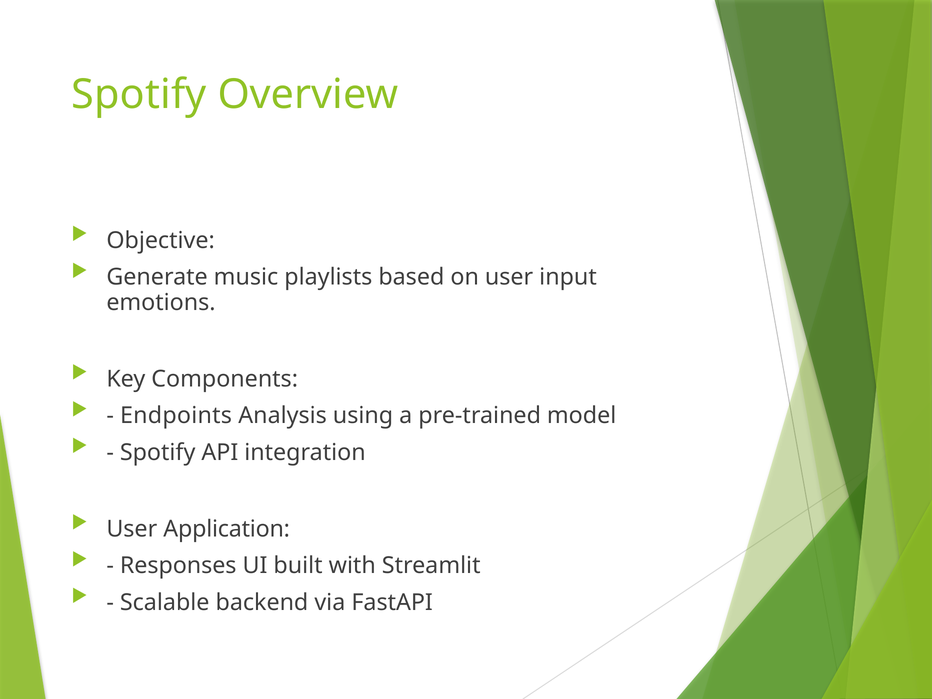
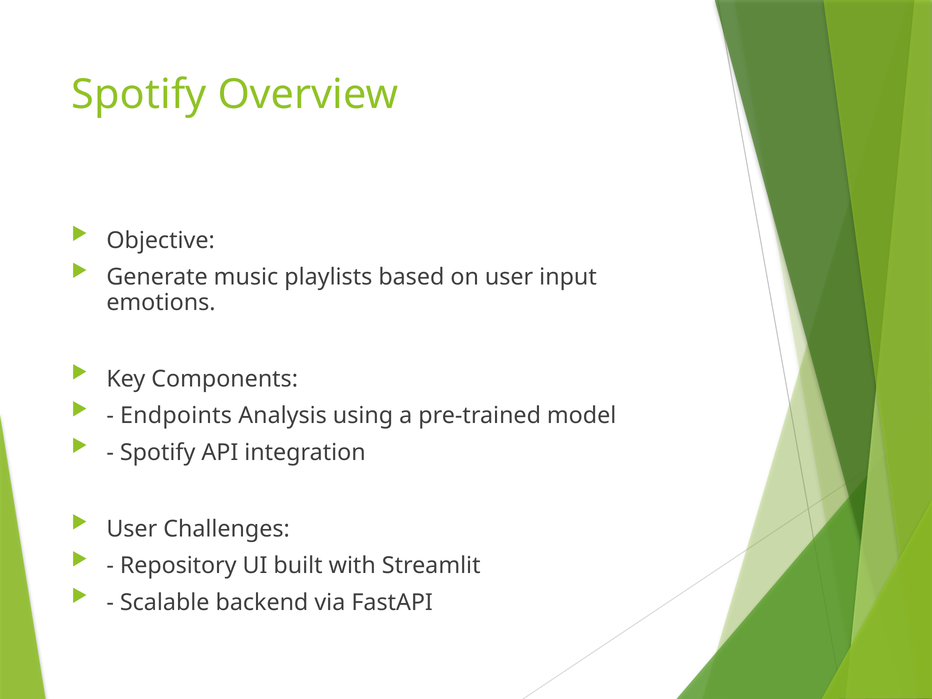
Application: Application -> Challenges
Responses: Responses -> Repository
